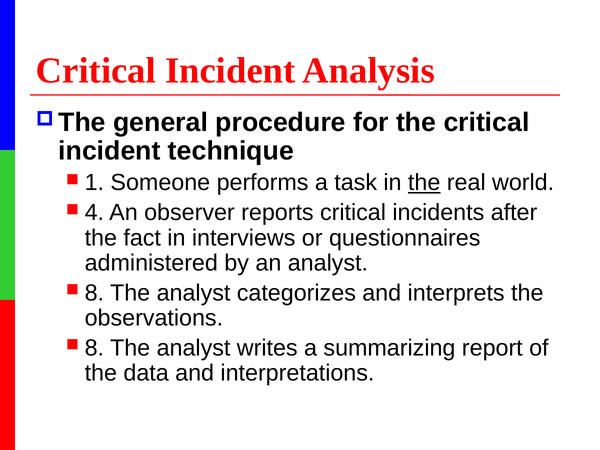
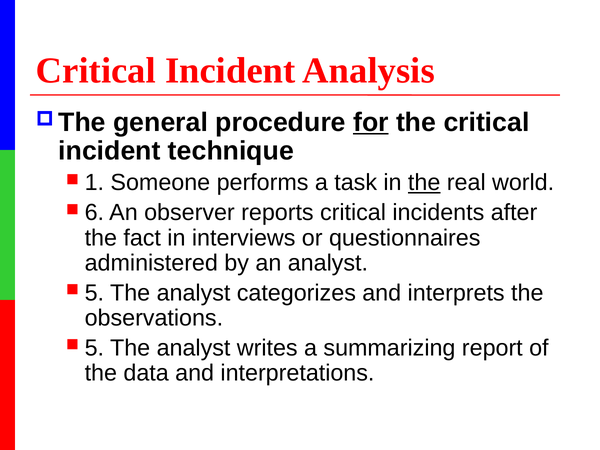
for underline: none -> present
4: 4 -> 6
8 at (94, 293): 8 -> 5
8 at (94, 348): 8 -> 5
